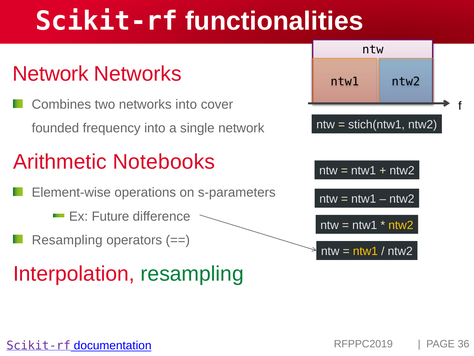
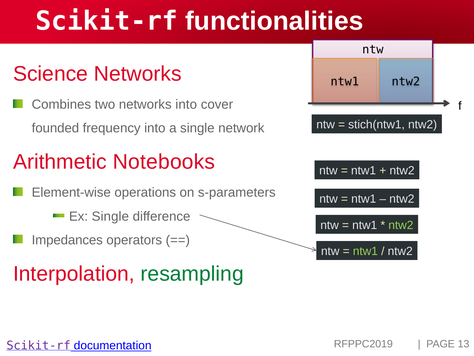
Network at (51, 74): Network -> Science
Ex Future: Future -> Single
ntw2 at (401, 225) colour: yellow -> light green
Resampling at (67, 240): Resampling -> Impedances
ntw1 at (365, 251) colour: yellow -> light green
36: 36 -> 13
